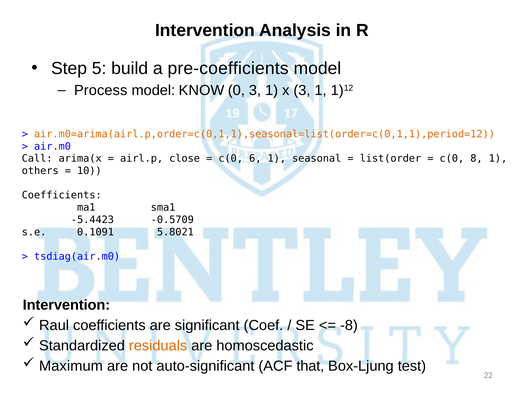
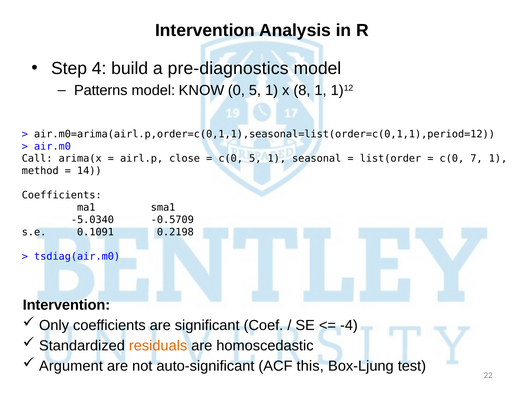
5: 5 -> 4
pre-coefficients: pre-coefficients -> pre-diagnostics
Process: Process -> Patterns
0 3: 3 -> 5
x 3: 3 -> 8
air.m0=arima(airl.p,order=c(0,1,1),seasonal=list(order=c(0,1,1),period=12 colour: orange -> black
c(0 6: 6 -> 5
8: 8 -> 7
others: others -> method
10: 10 -> 14
-5.4423: -5.4423 -> -5.0340
5.8021: 5.8021 -> 0.2198
Raul: Raul -> Only
-8: -8 -> -4
Maximum: Maximum -> Argument
that: that -> this
